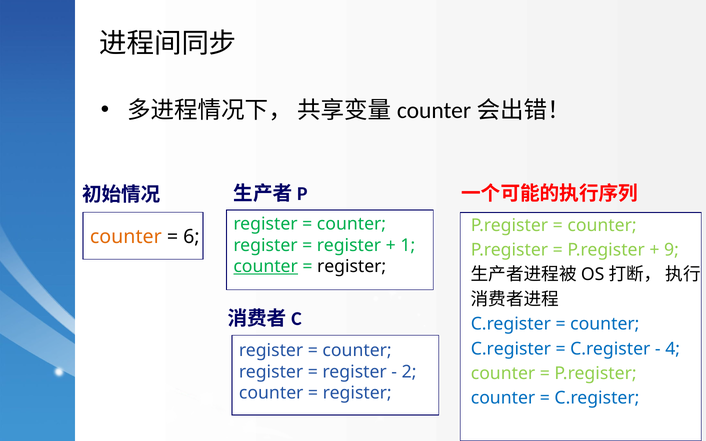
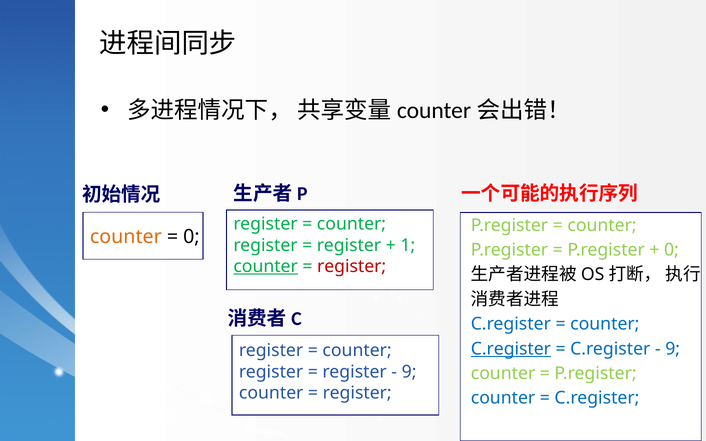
6 at (191, 237): 6 -> 0
9 at (672, 250): 9 -> 0
register at (352, 267) colour: black -> red
C.register at (511, 349) underline: none -> present
4 at (673, 349): 4 -> 9
2 at (409, 372): 2 -> 9
